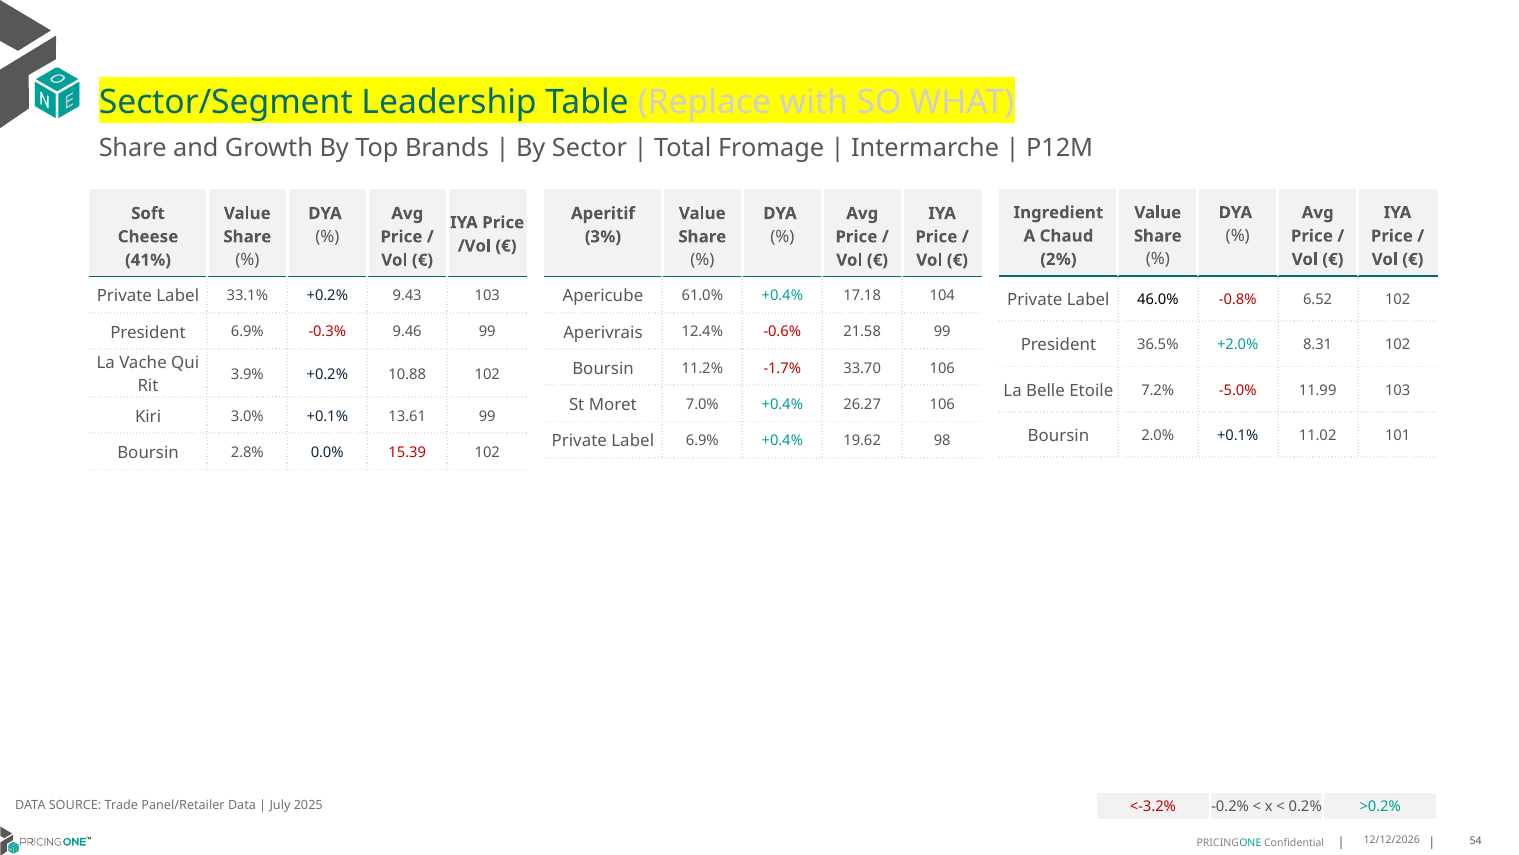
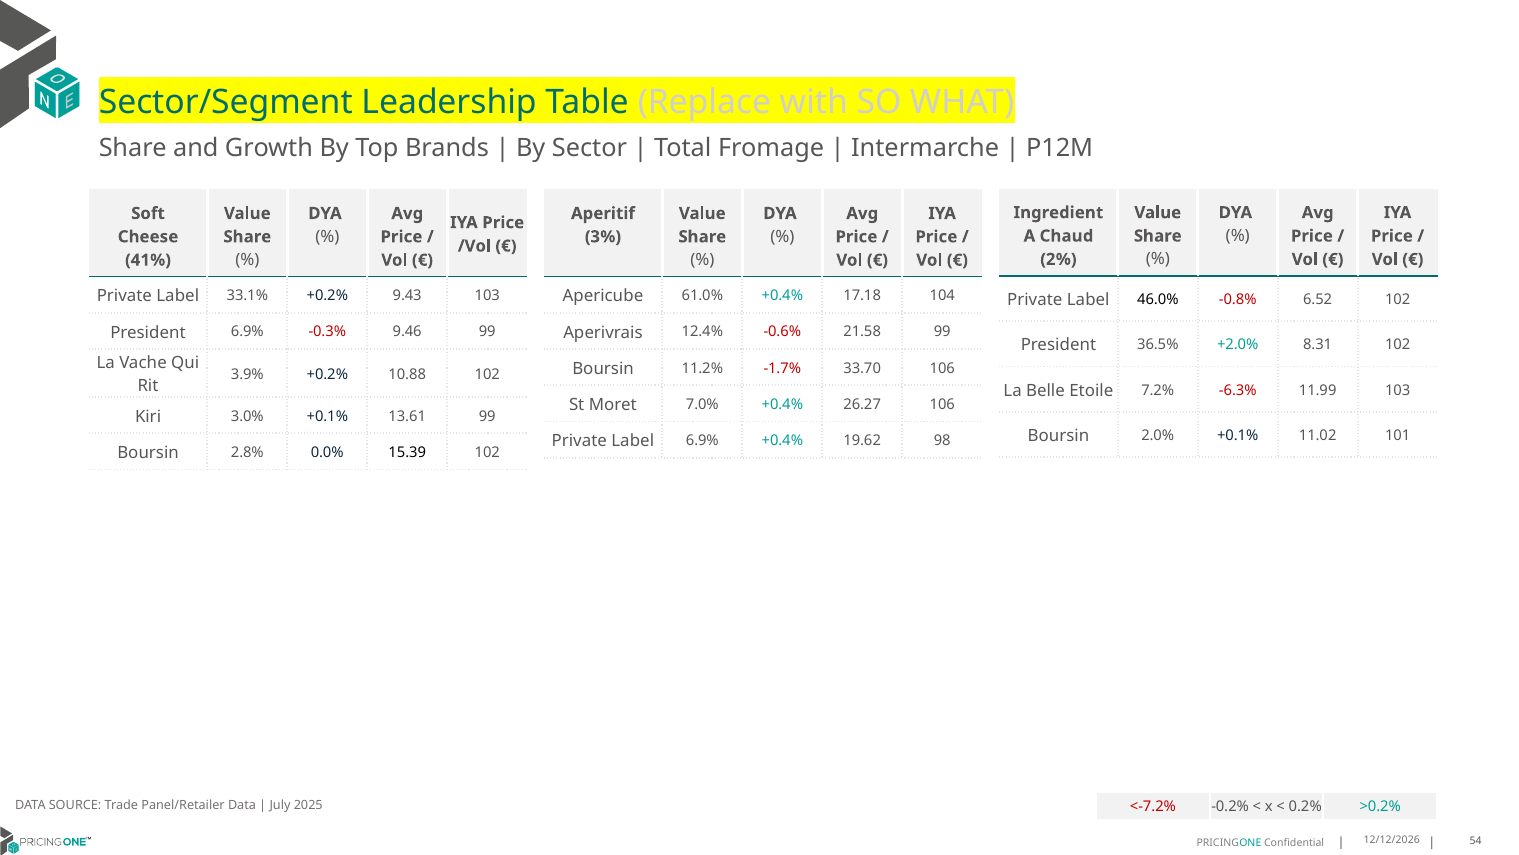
-5.0%: -5.0% -> -6.3%
15.39 colour: red -> black
<-3.2%: <-3.2% -> <-7.2%
